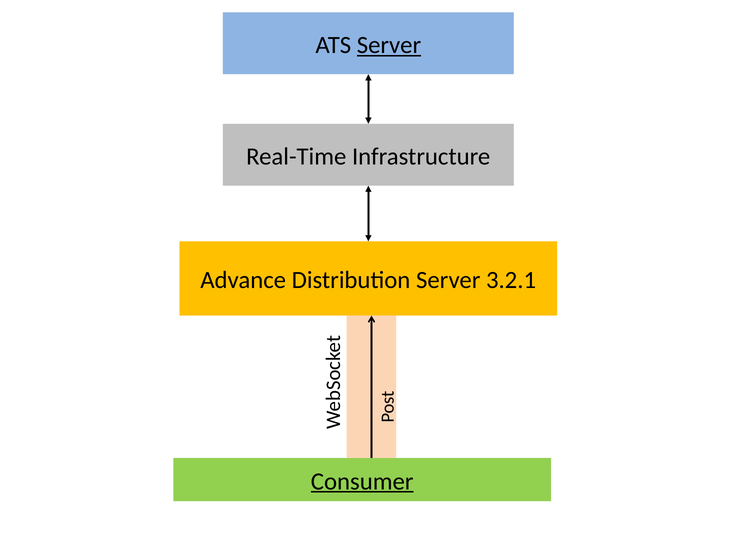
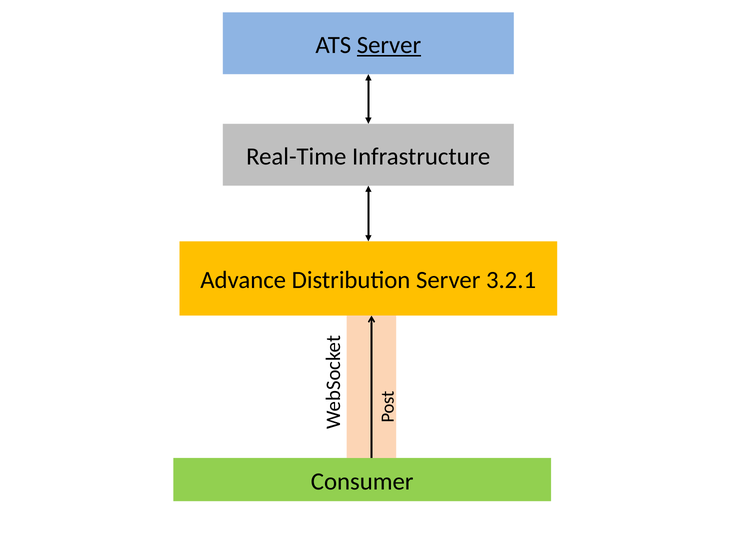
Consumer underline: present -> none
